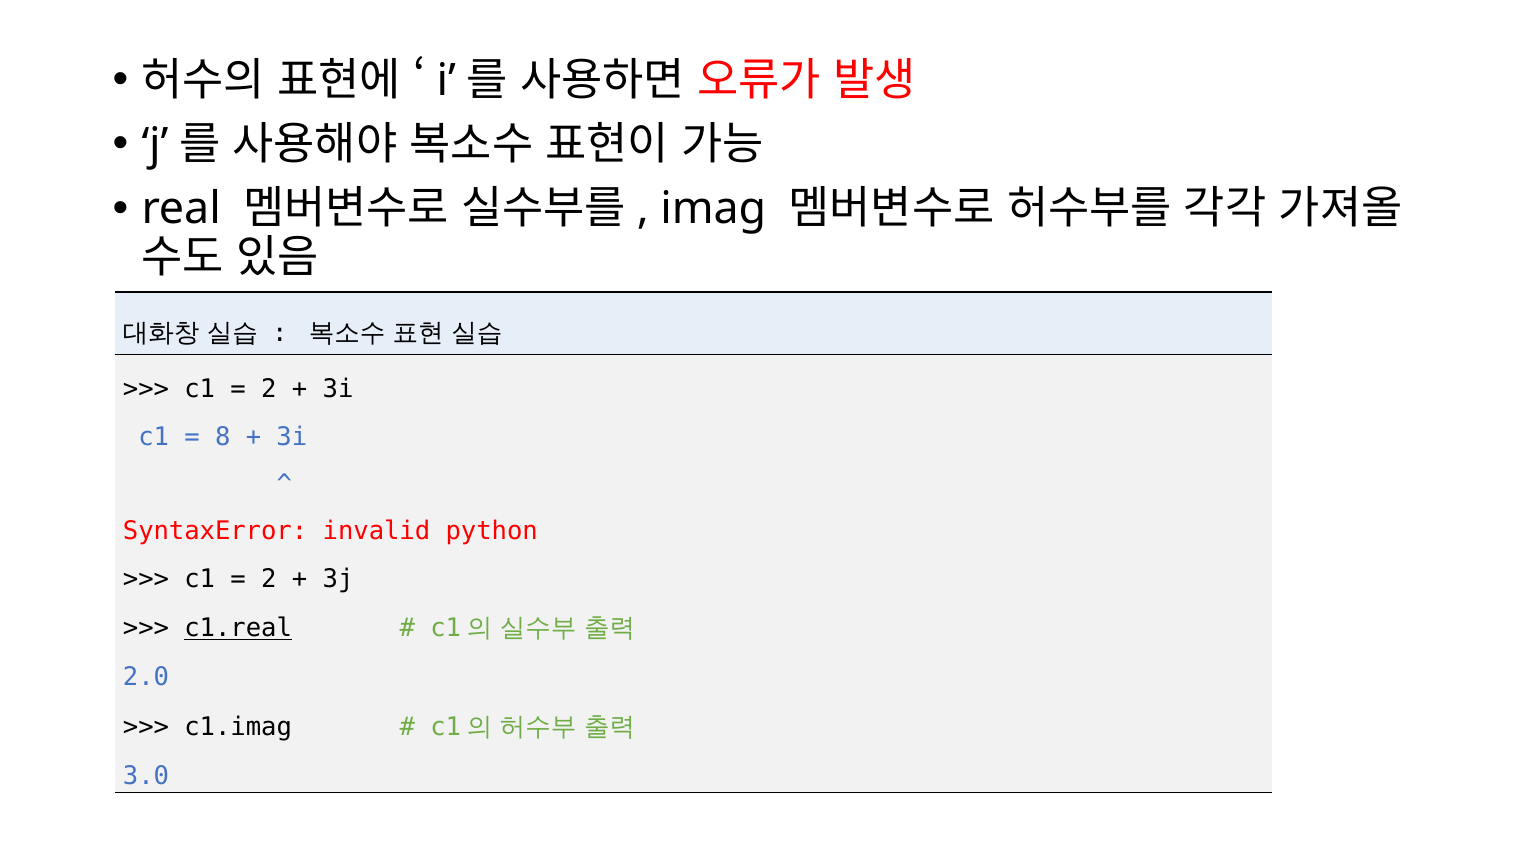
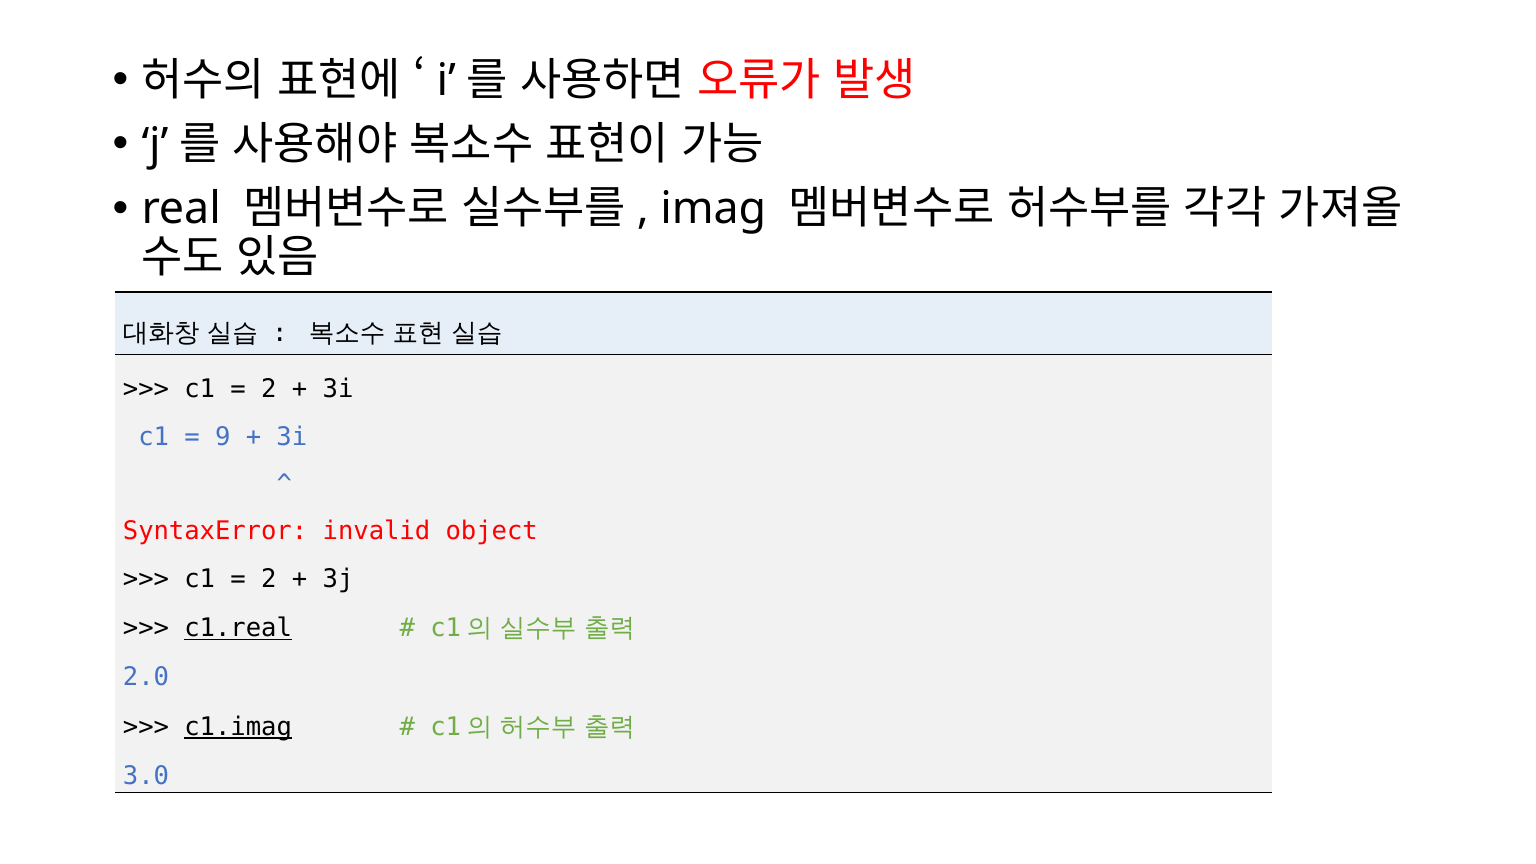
8: 8 -> 9
python: python -> object
c1.imag underline: none -> present
